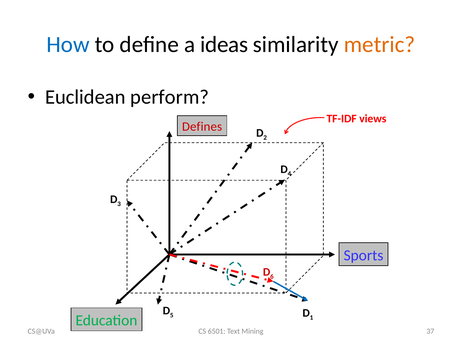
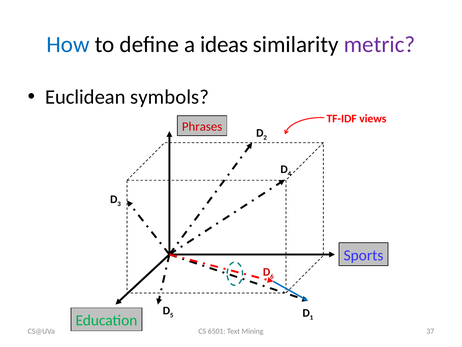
metric colour: orange -> purple
perform: perform -> symbols
Defines: Defines -> Phrases
